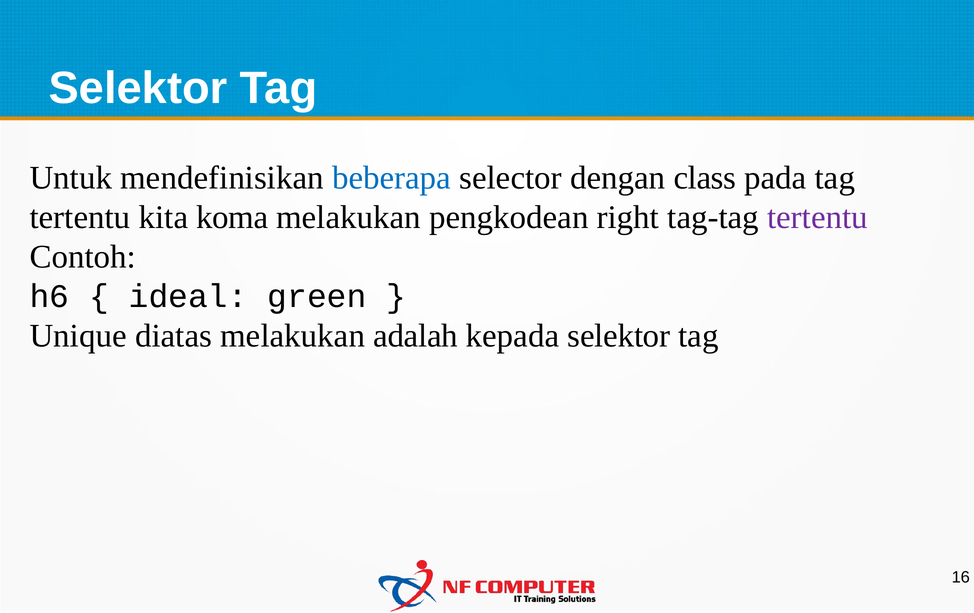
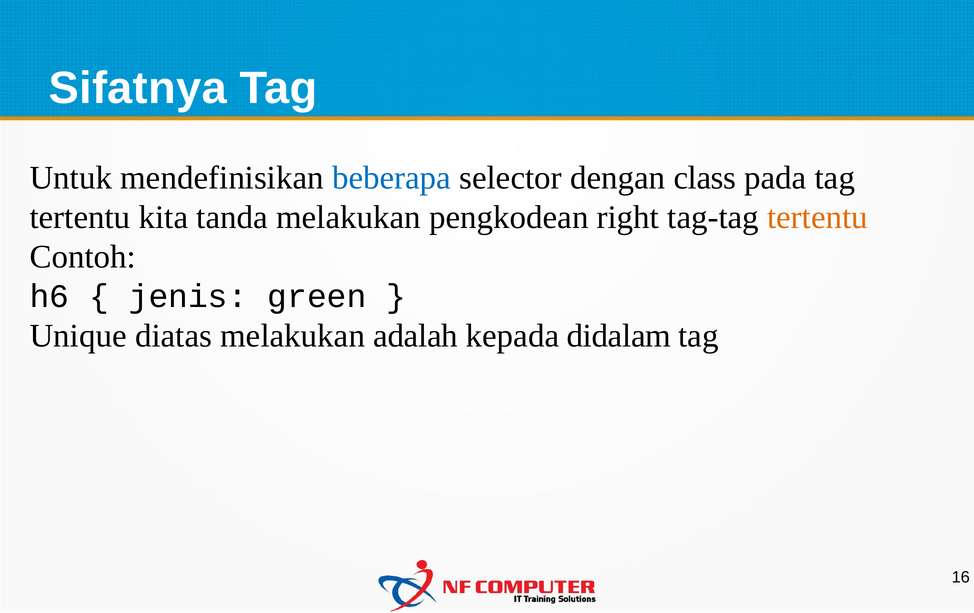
Selektor at (138, 88): Selektor -> Sifatnya
koma: koma -> tanda
tertentu at (818, 218) colour: purple -> orange
ideal: ideal -> jenis
kepada selektor: selektor -> didalam
